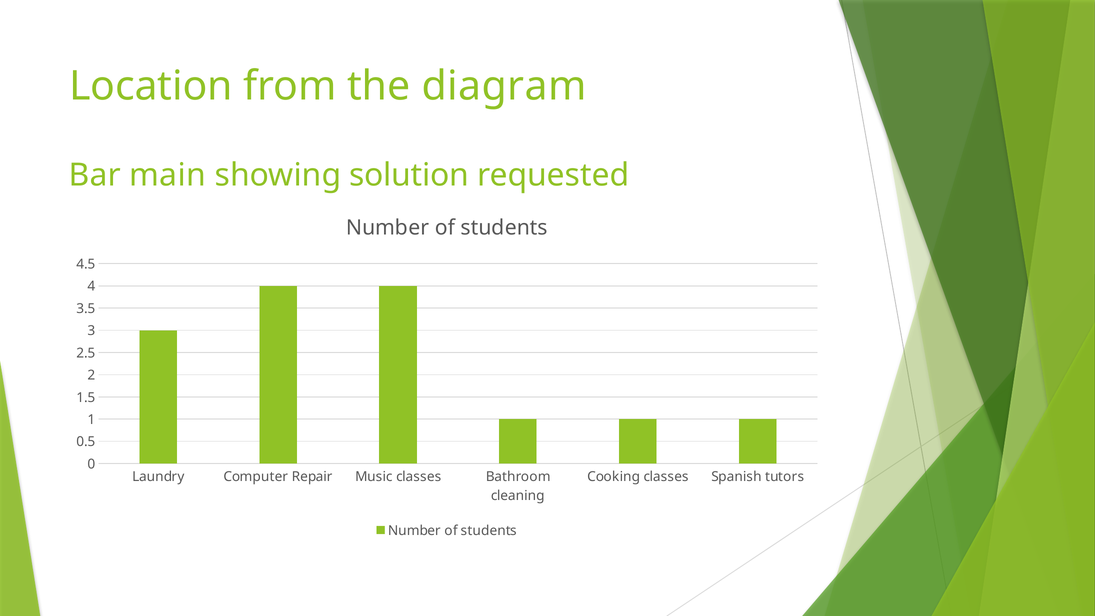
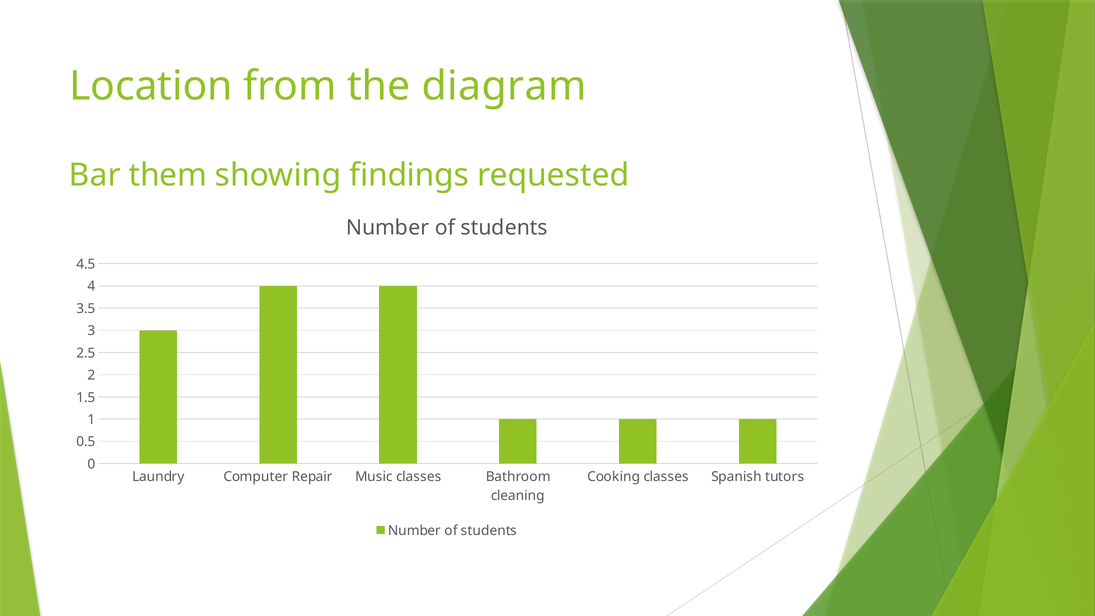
main: main -> them
solution: solution -> findings
